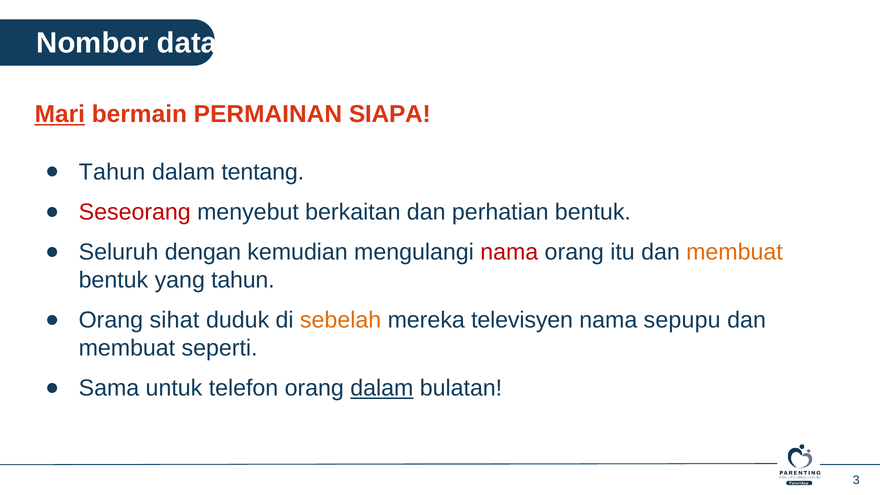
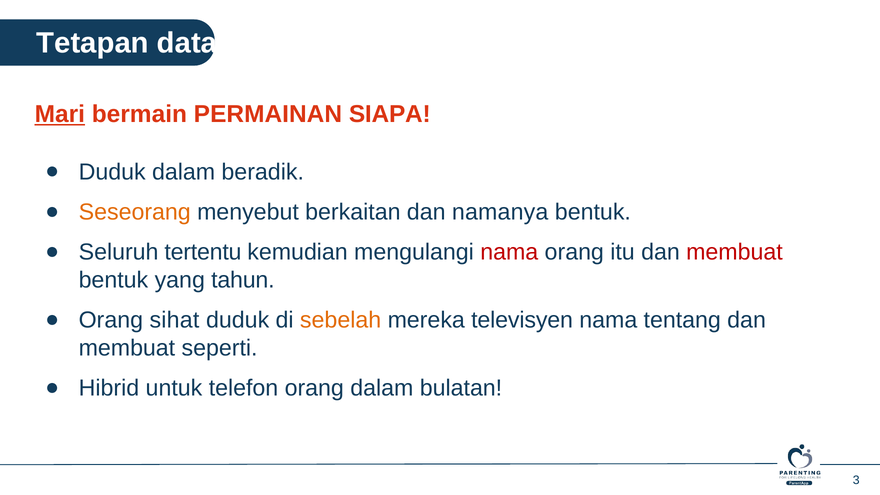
Nombor: Nombor -> Tetapan
Tahun at (112, 172): Tahun -> Duduk
tentang: tentang -> beradik
Seseorang colour: red -> orange
perhatian: perhatian -> namanya
dengan: dengan -> tertentu
membuat at (734, 252) colour: orange -> red
sepupu: sepupu -> tentang
Sama: Sama -> Hibrid
dalam at (382, 388) underline: present -> none
